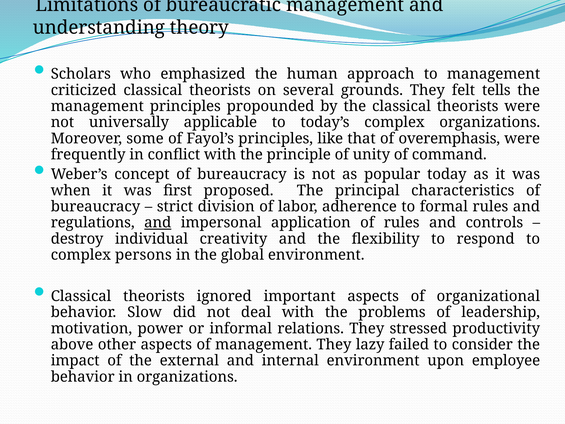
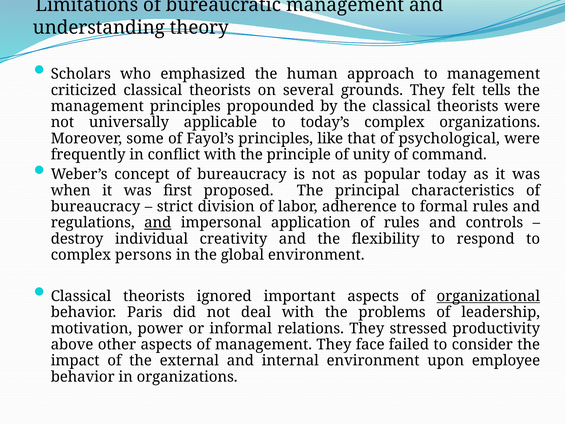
overemphasis: overemphasis -> psychological
organizational underline: none -> present
Slow: Slow -> Paris
lazy: lazy -> face
